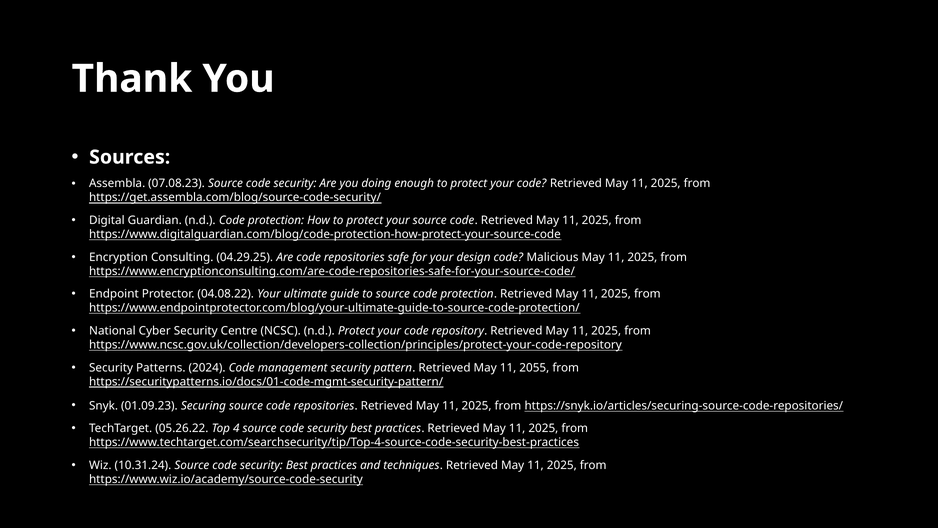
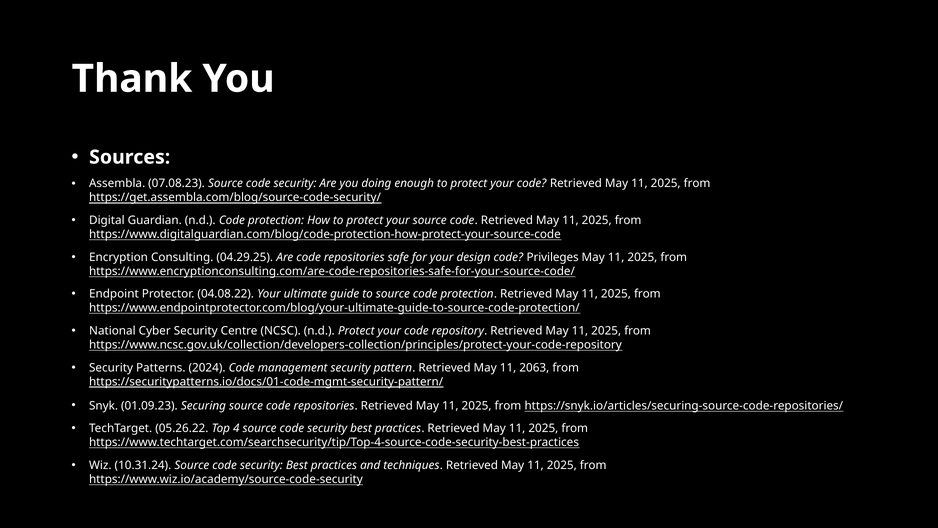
Malicious: Malicious -> Privileges
2055: 2055 -> 2063
